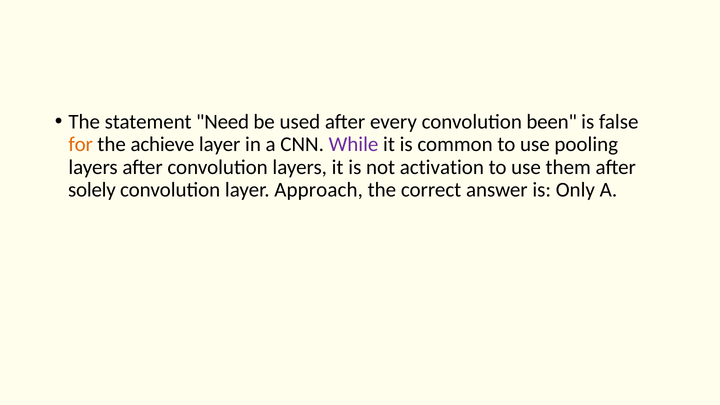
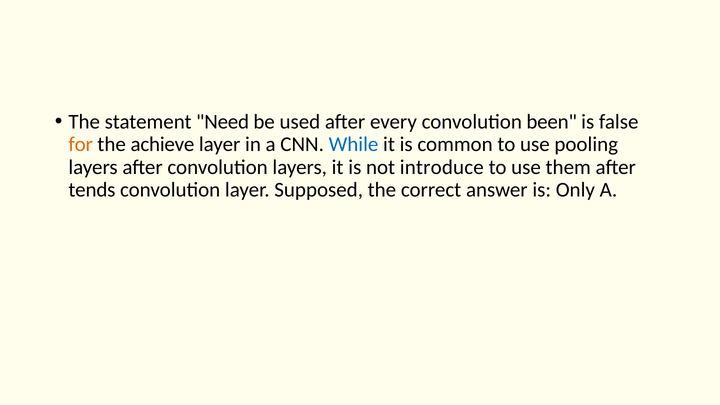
While colour: purple -> blue
activation: activation -> introduce
solely: solely -> tends
Approach: Approach -> Supposed
